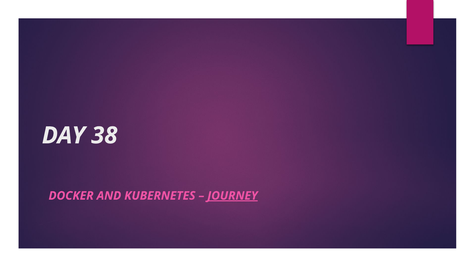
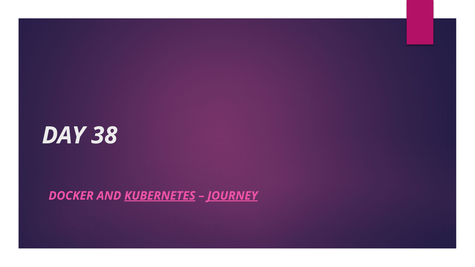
KUBERNETES underline: none -> present
